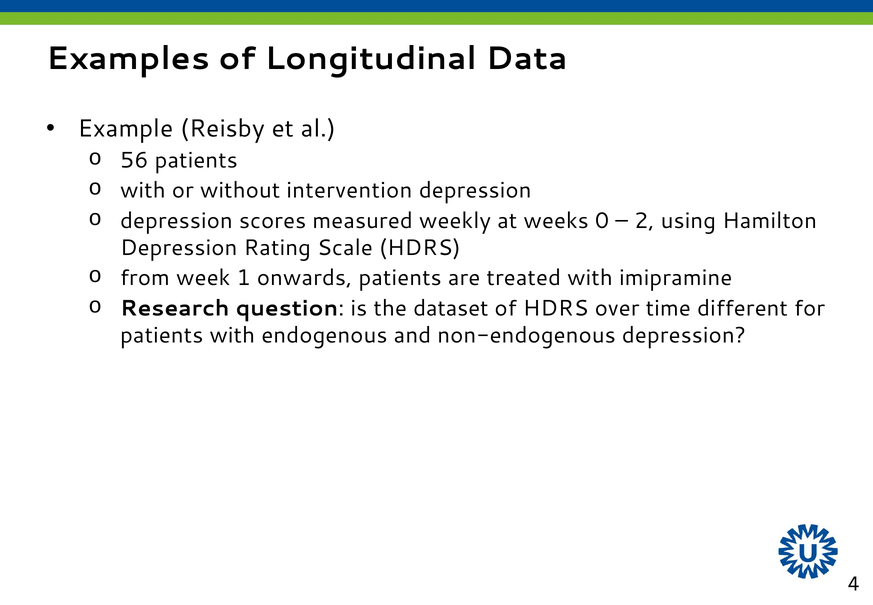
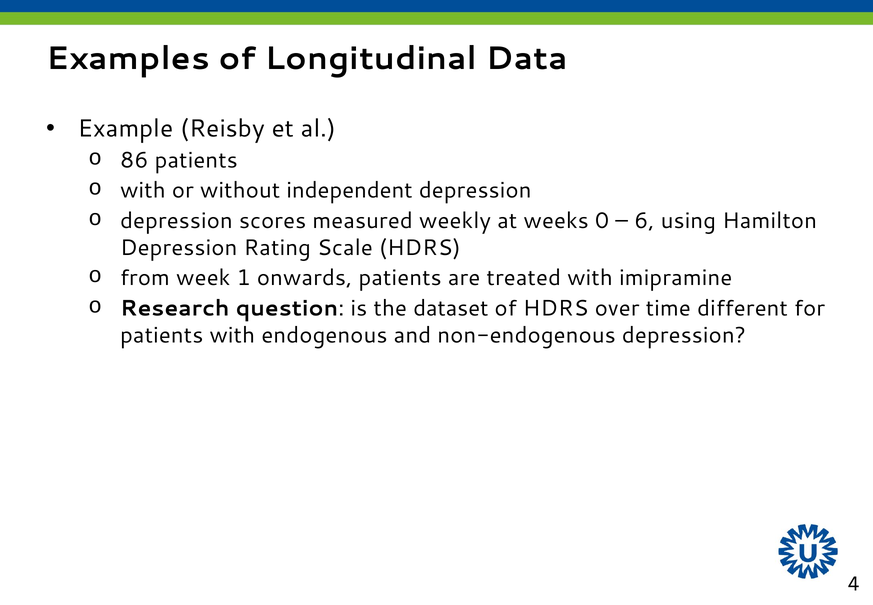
56: 56 -> 86
intervention: intervention -> independent
2: 2 -> 6
